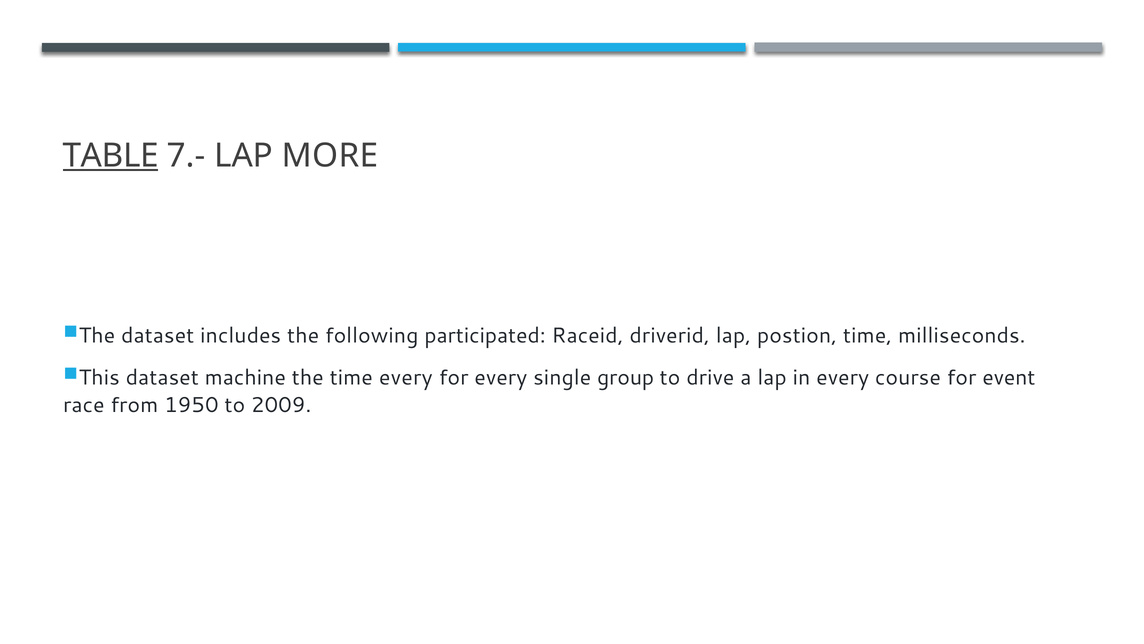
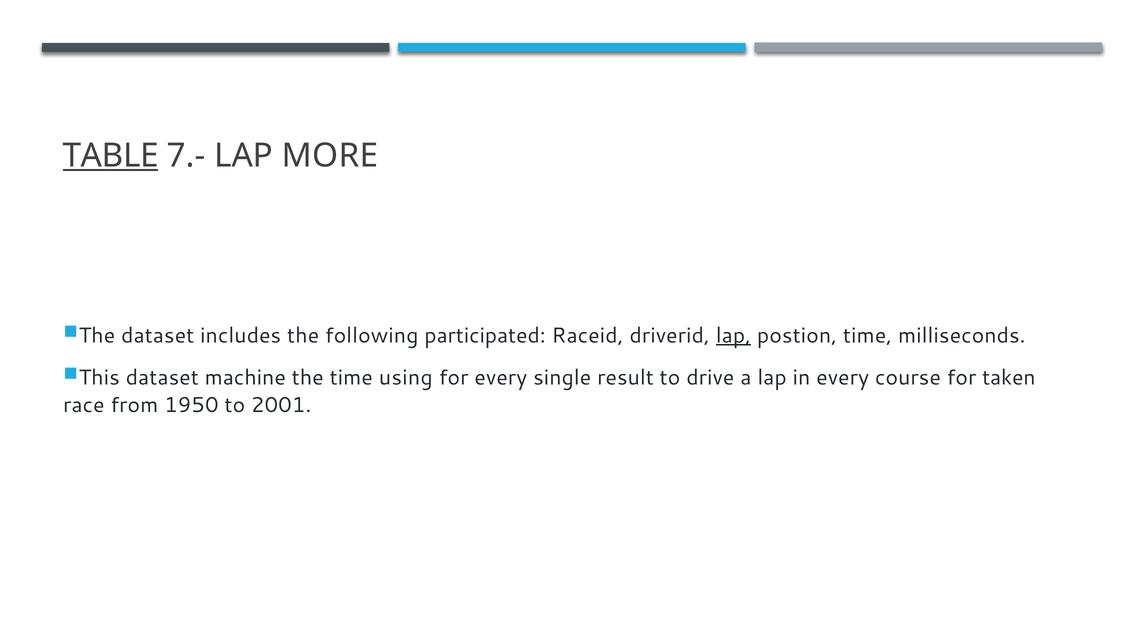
lap at (734, 335) underline: none -> present
time every: every -> using
group: group -> result
event: event -> taken
2009: 2009 -> 2001
